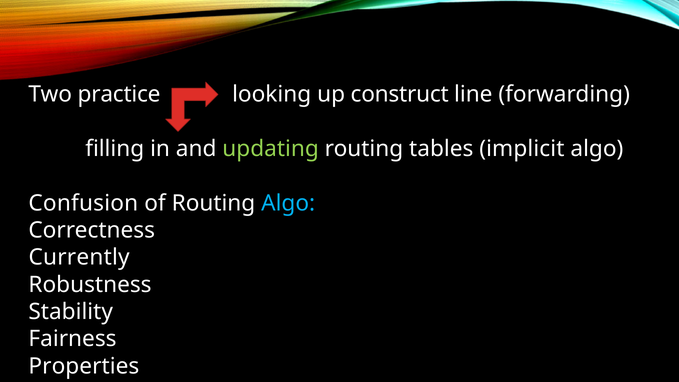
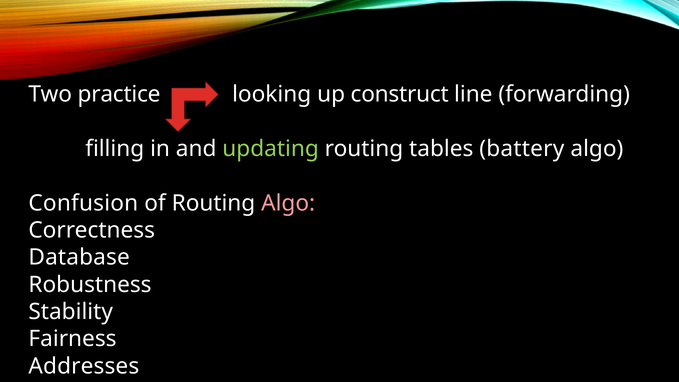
implicit: implicit -> battery
Algo at (288, 203) colour: light blue -> pink
Currently: Currently -> Database
Properties: Properties -> Addresses
